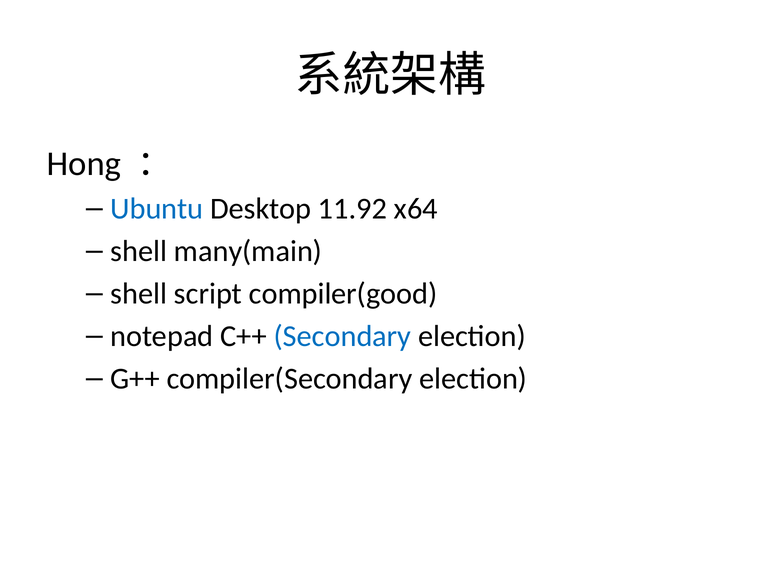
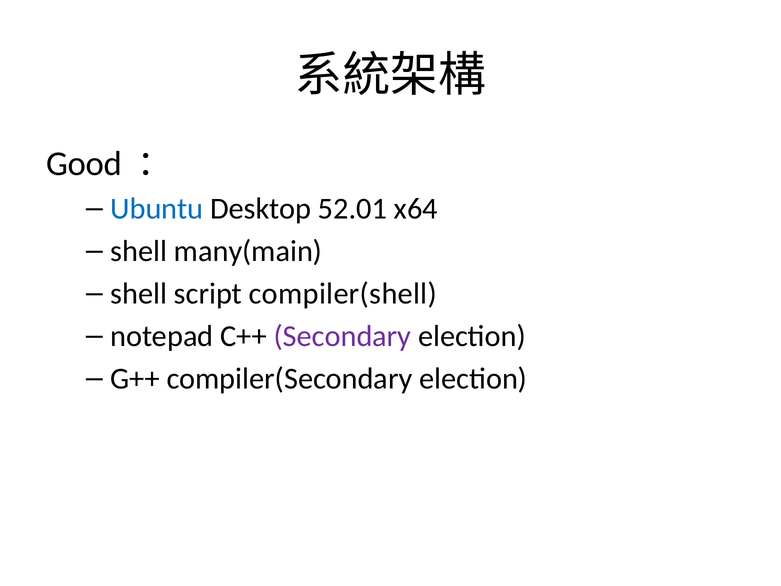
Hong: Hong -> Good
11.92: 11.92 -> 52.01
compiler(good: compiler(good -> compiler(shell
Secondary colour: blue -> purple
